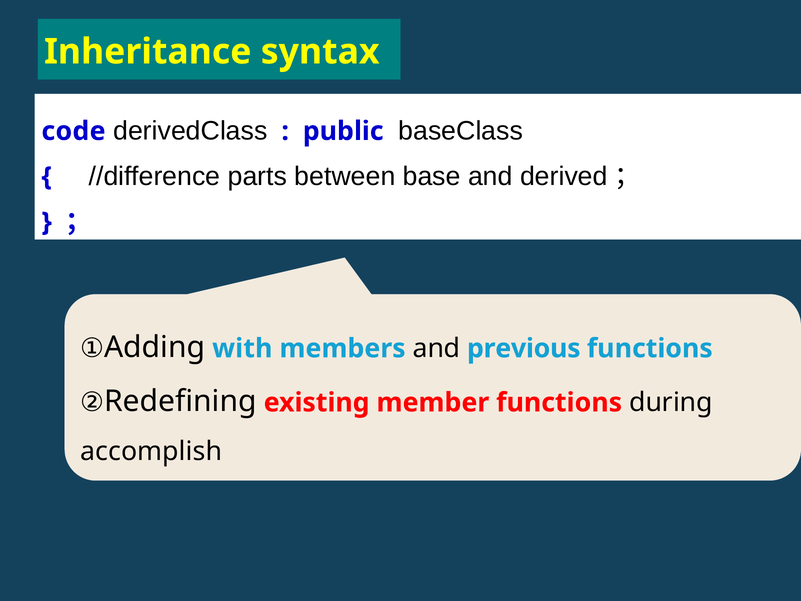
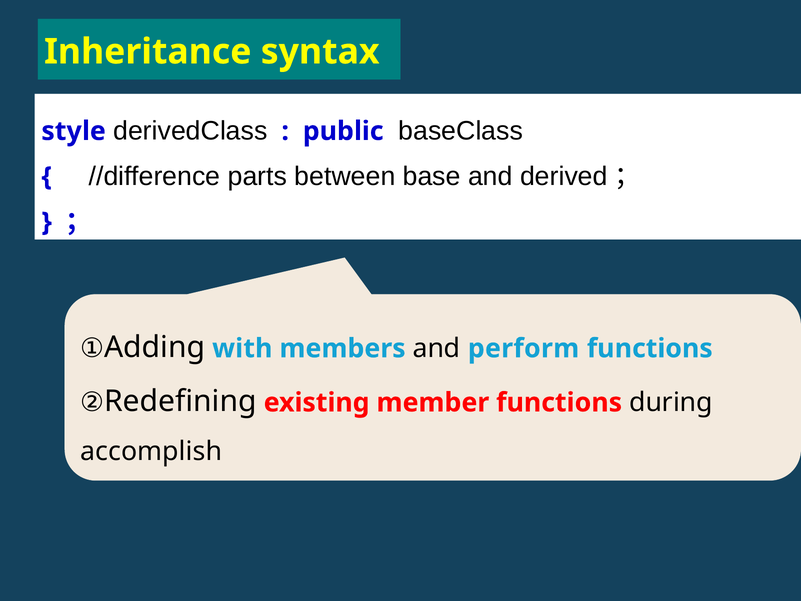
code: code -> style
previous: previous -> perform
